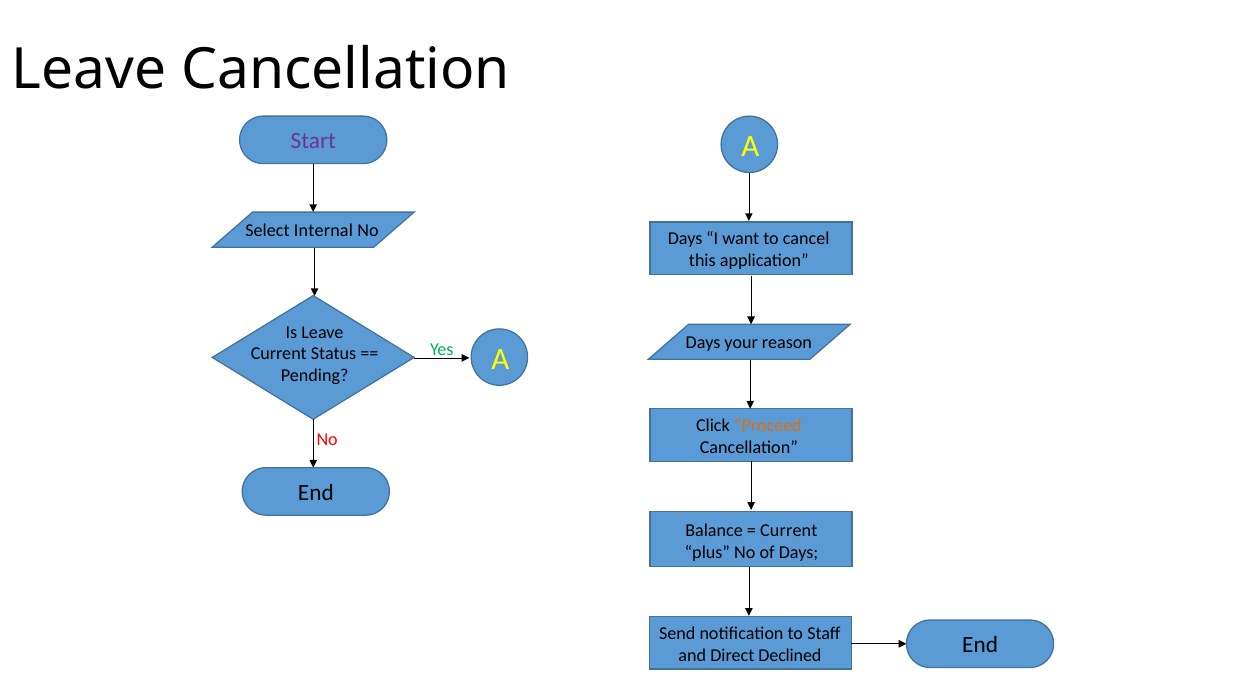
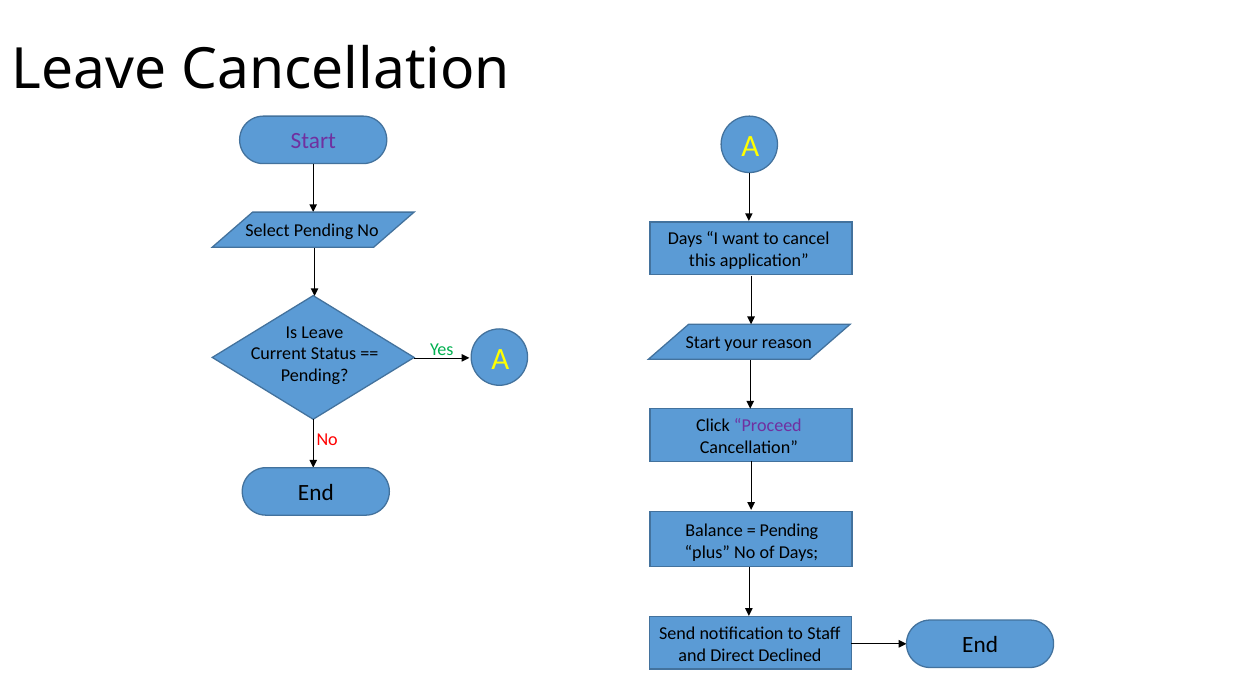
Select Internal: Internal -> Pending
Days at (703, 343): Days -> Start
Proceed colour: orange -> purple
Current at (789, 531): Current -> Pending
